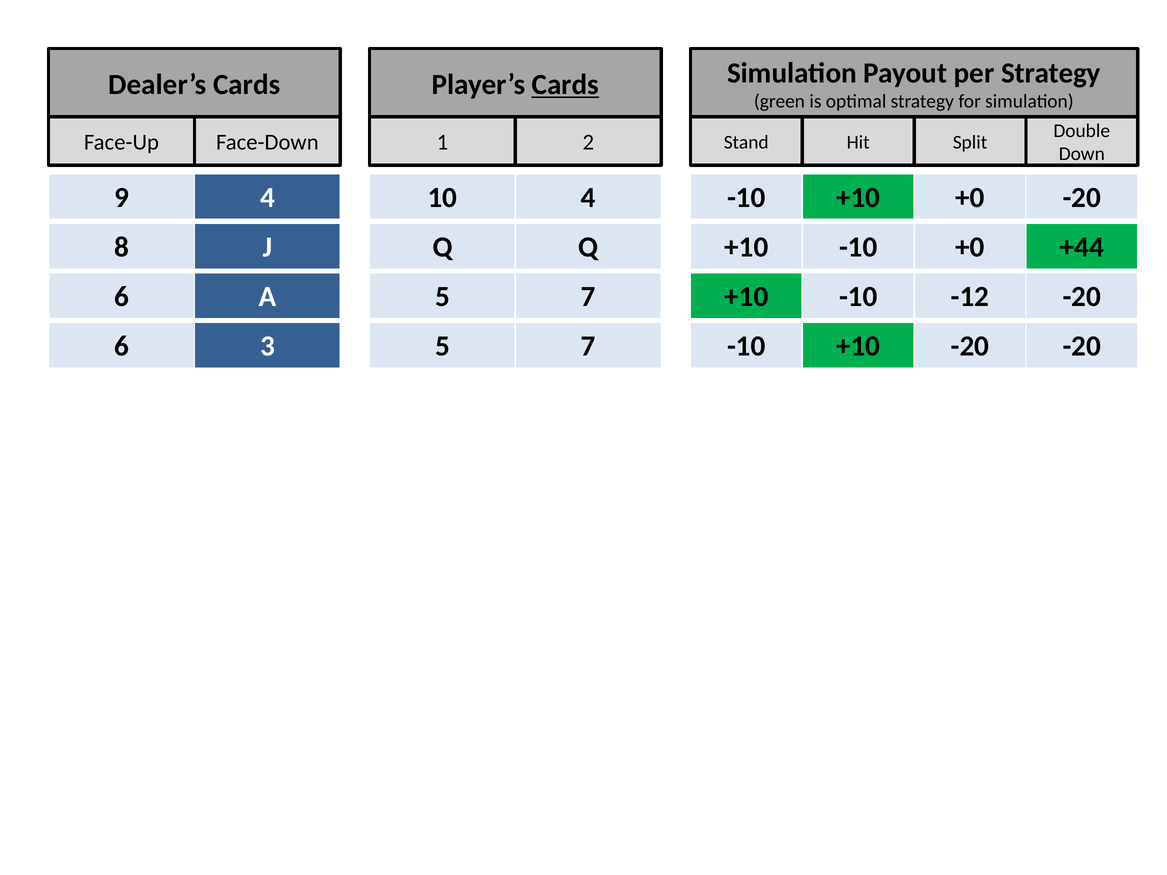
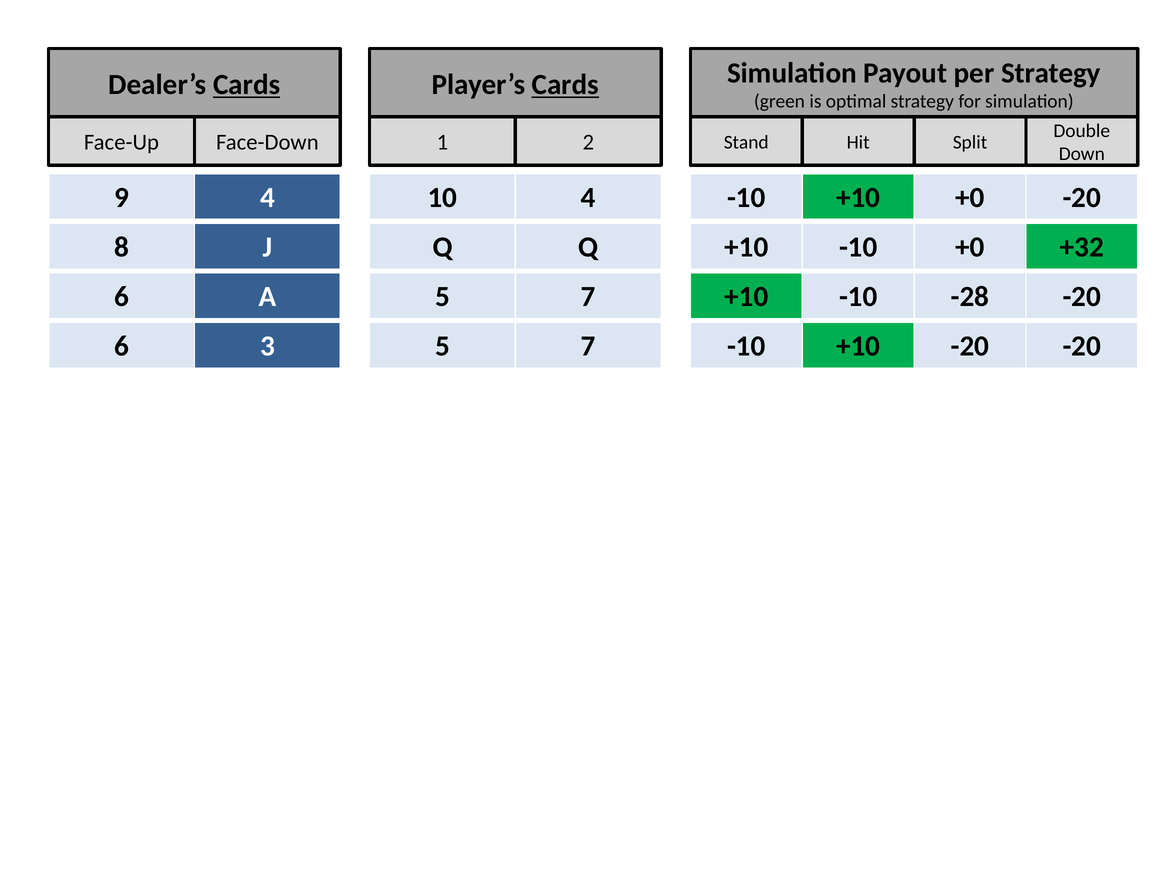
Cards at (247, 85) underline: none -> present
+44: +44 -> +32
-12: -12 -> -28
